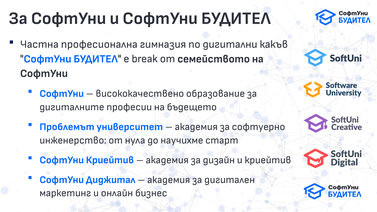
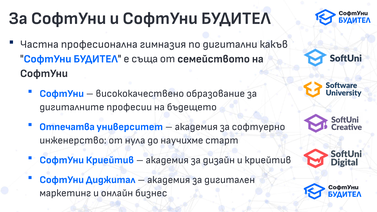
break: break -> съща
Проблемът: Проблемът -> Отпечатва
